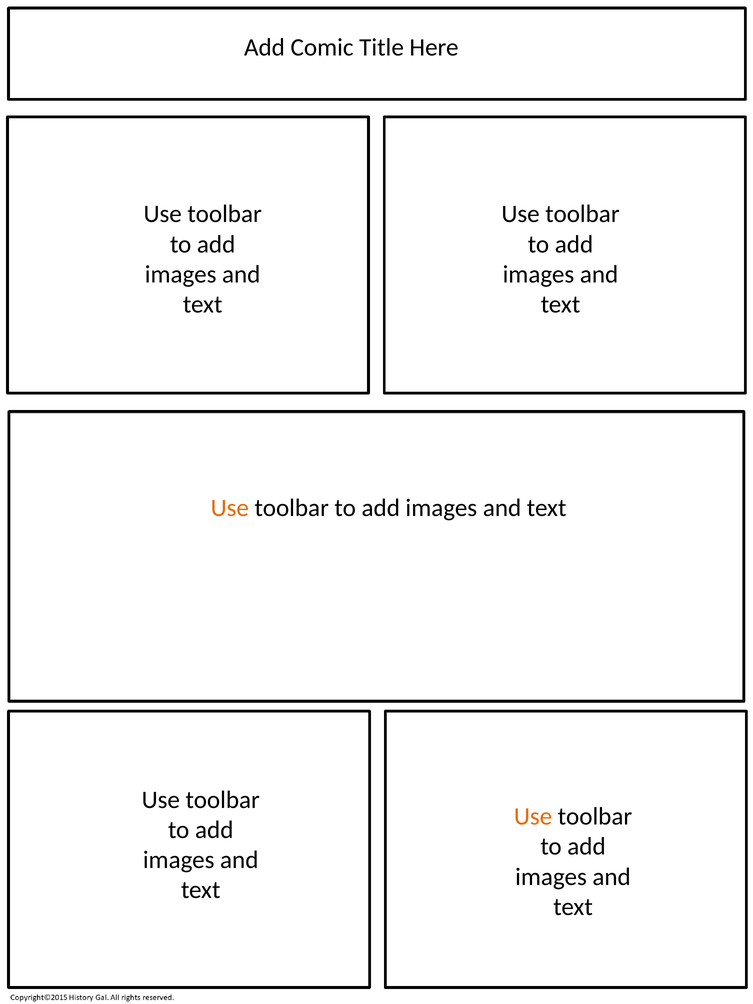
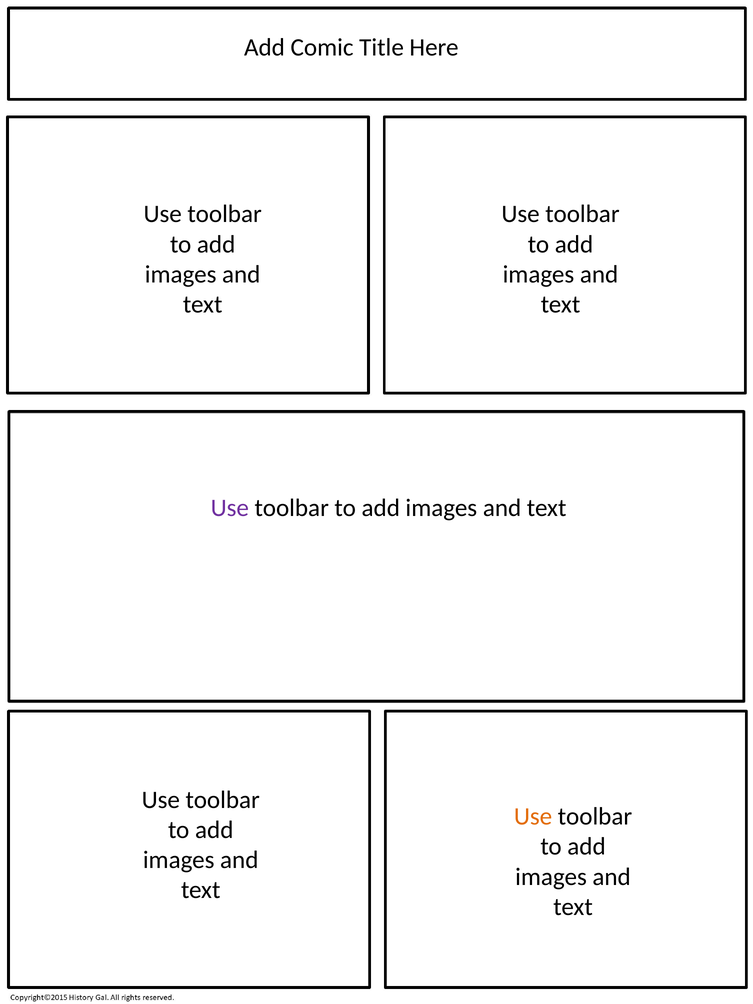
Use at (230, 508) colour: orange -> purple
